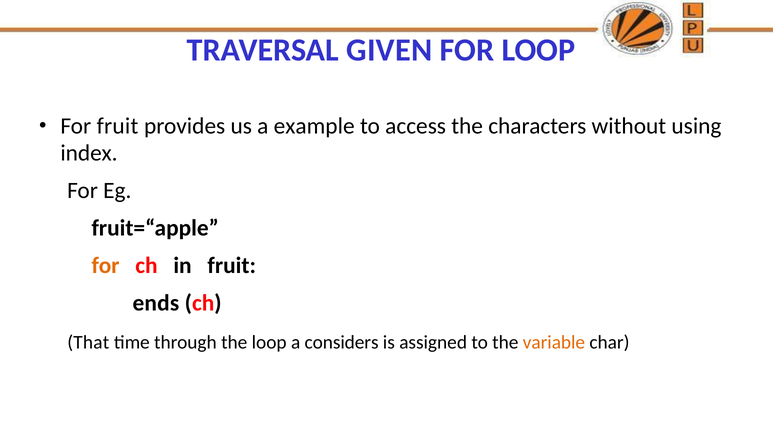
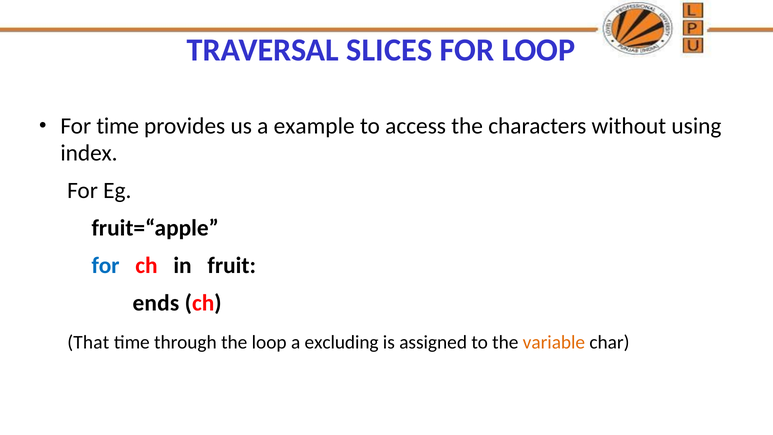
GIVEN: GIVEN -> SLICES
For fruit: fruit -> time
for at (105, 266) colour: orange -> blue
considers: considers -> excluding
